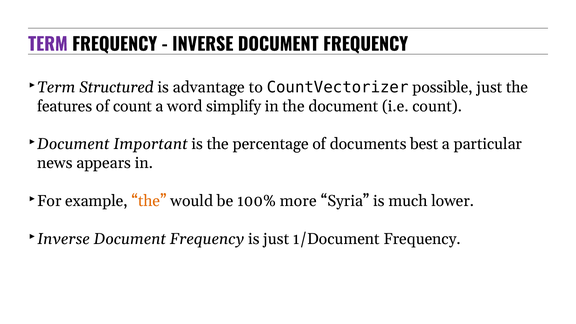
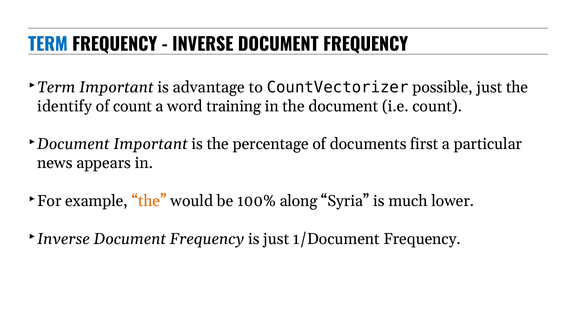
TERM at (48, 45) colour: purple -> blue
Term Structured: Structured -> Important
features: features -> identify
simplify: simplify -> training
best: best -> first
more: more -> along
